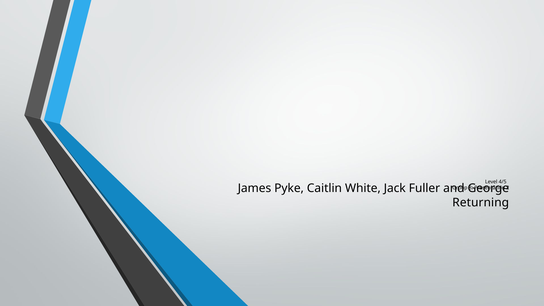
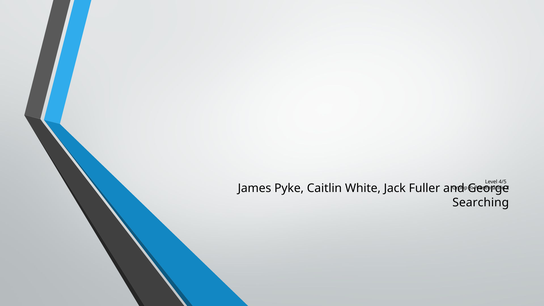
Returning: Returning -> Searching
